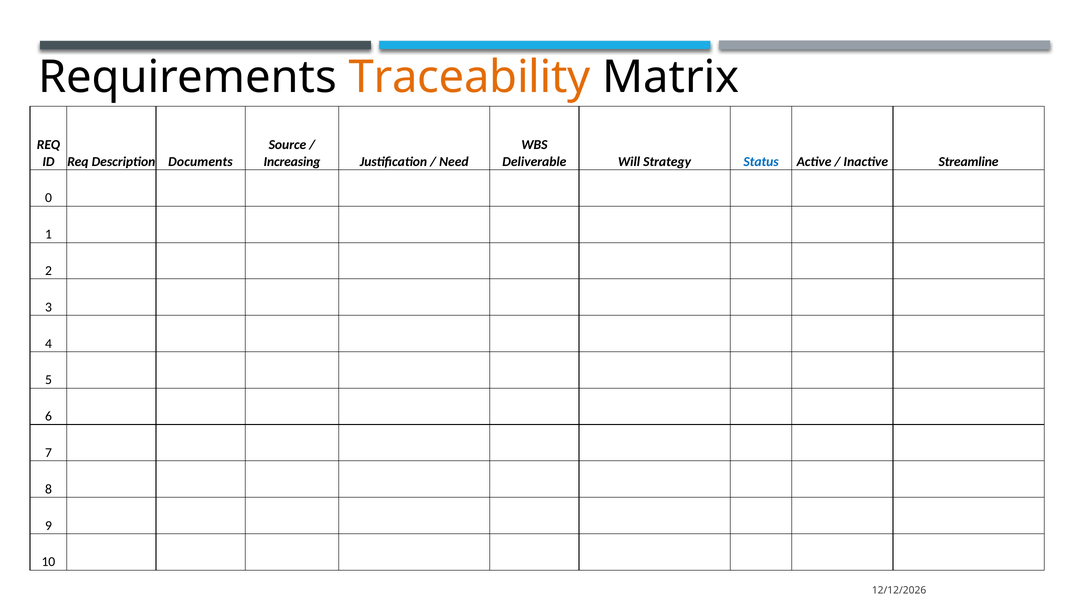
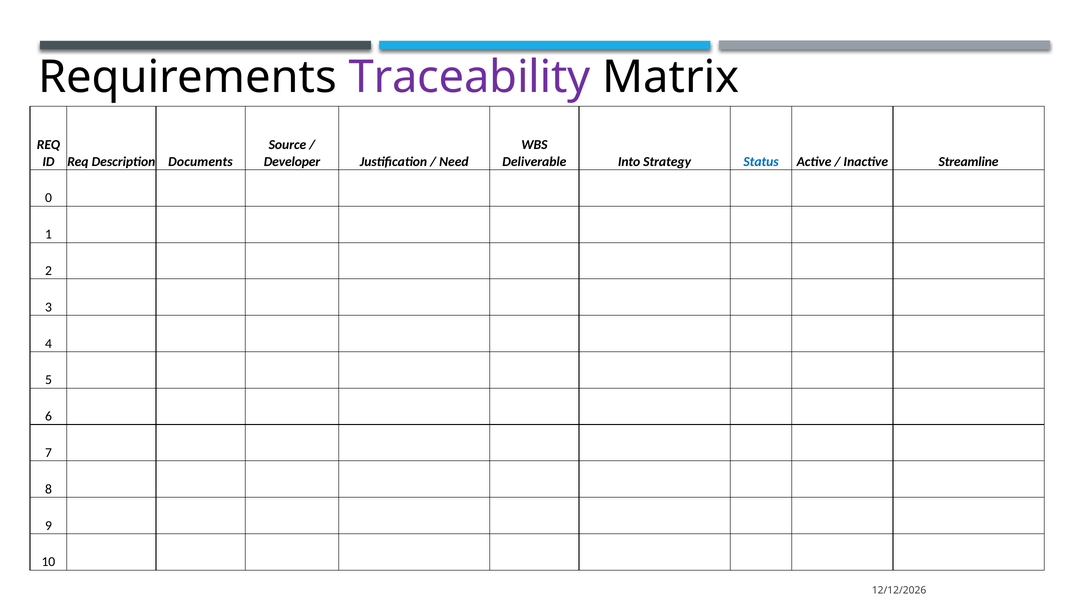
Traceability colour: orange -> purple
Increasing: Increasing -> Developer
Will: Will -> Into
